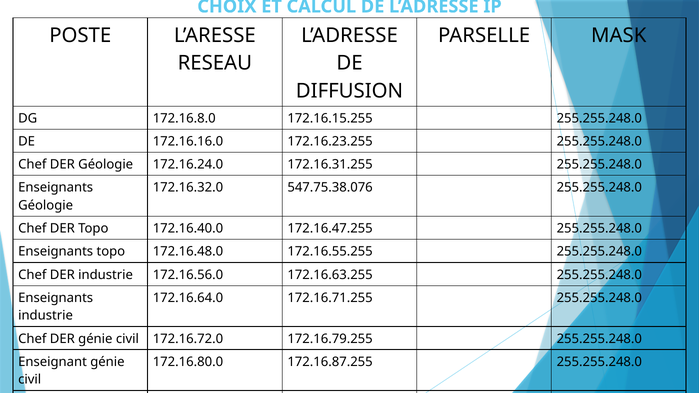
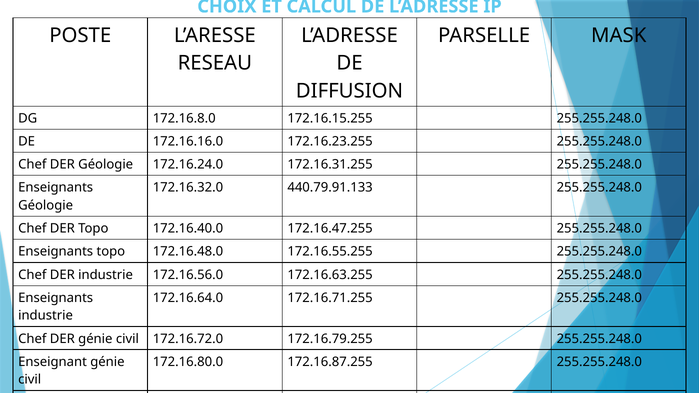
547.75.38.076: 547.75.38.076 -> 440.79.91.133
